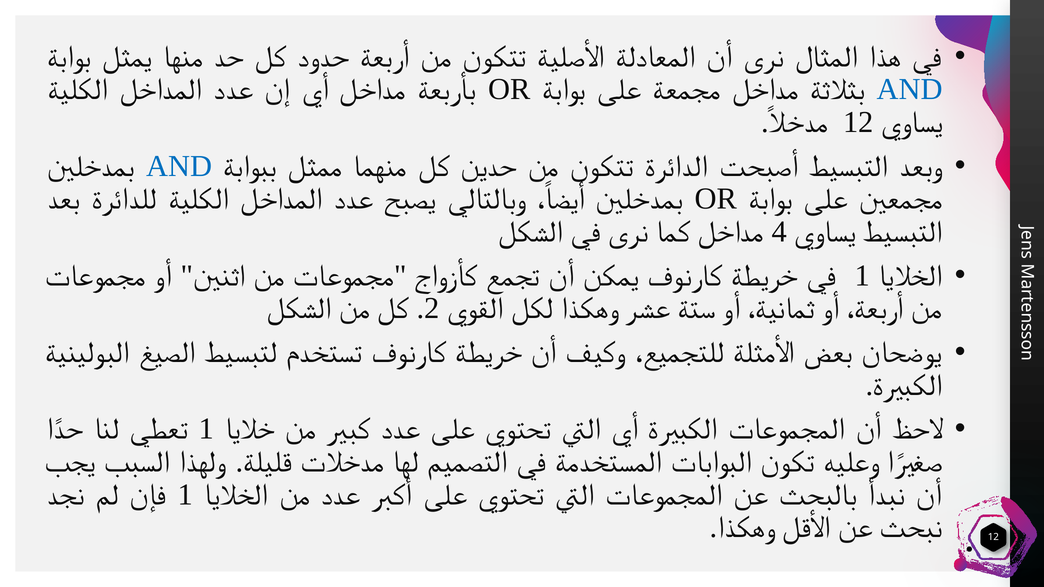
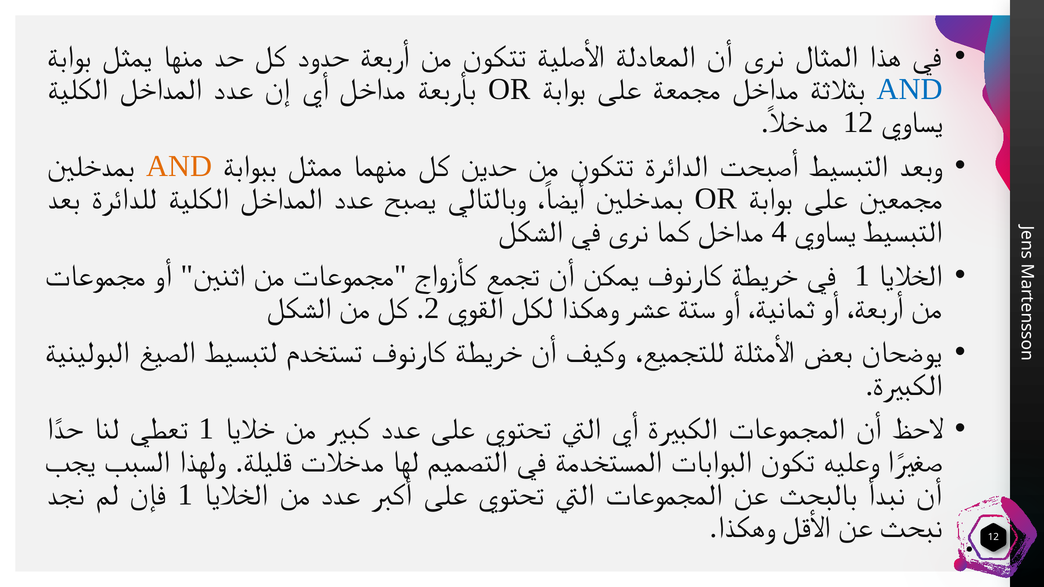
AND at (179, 166) colour: blue -> orange
